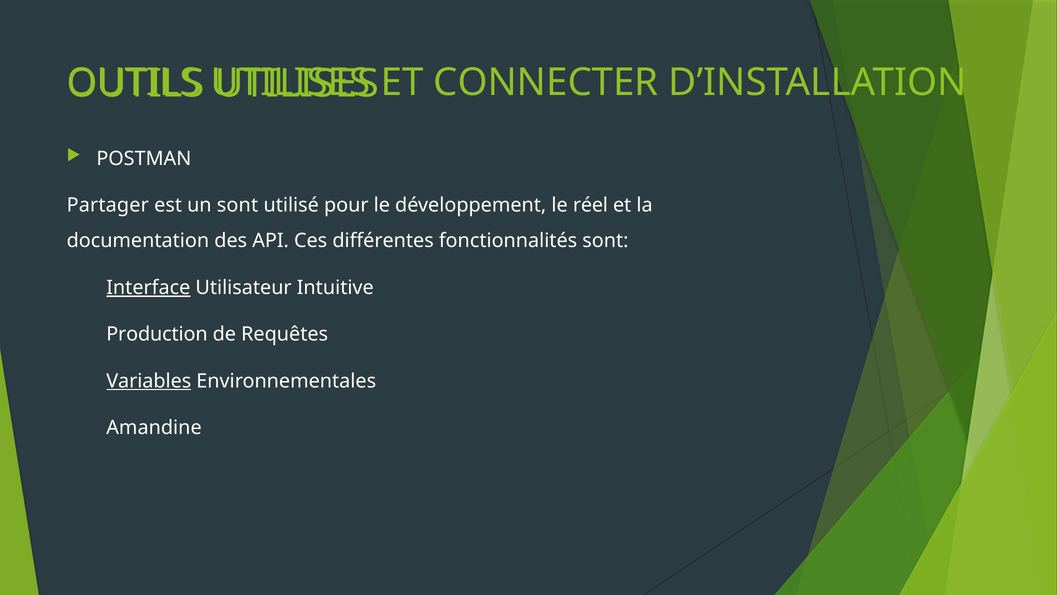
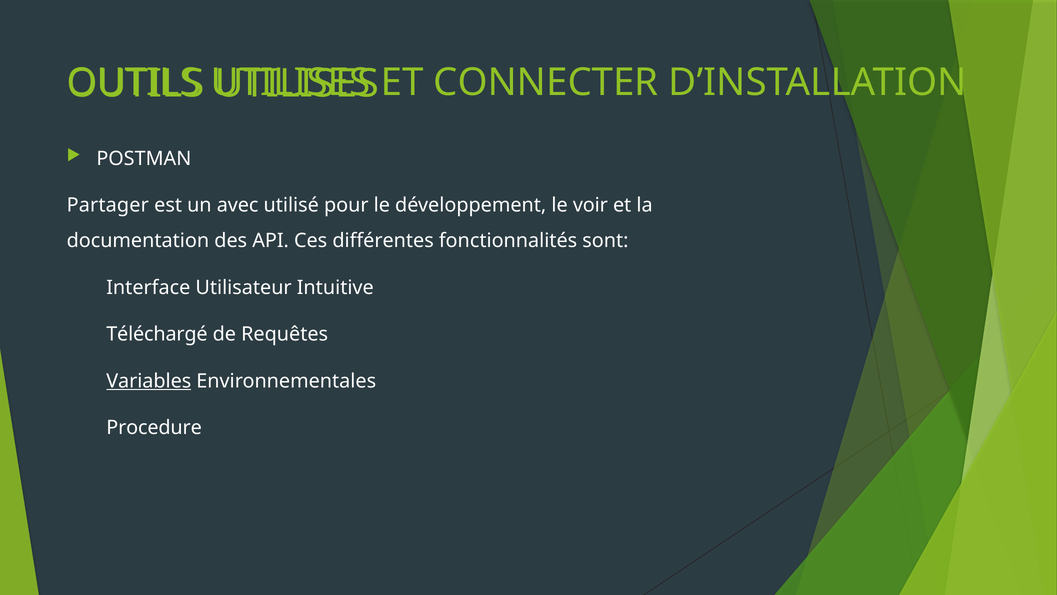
un sont: sont -> avec
réel: réel -> voir
Interface underline: present -> none
Production: Production -> Téléchargé
Amandine: Amandine -> Procedure
